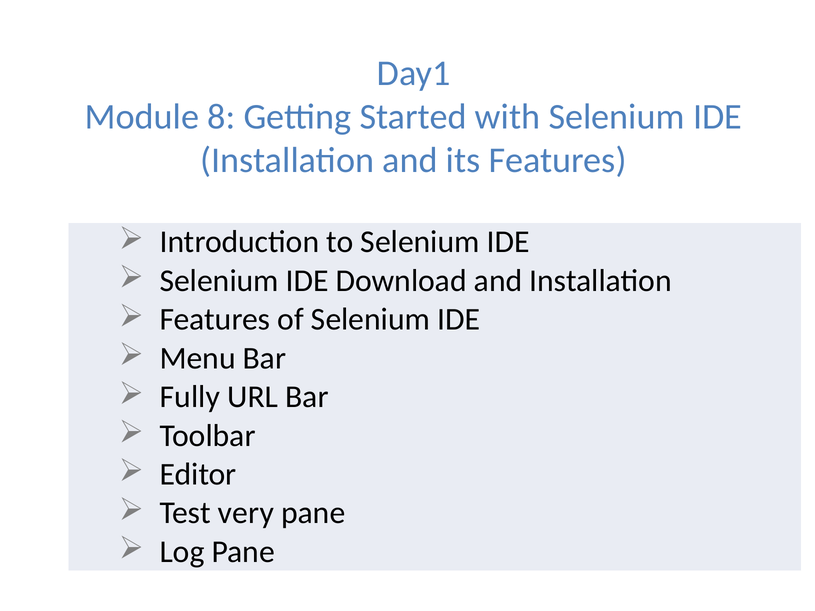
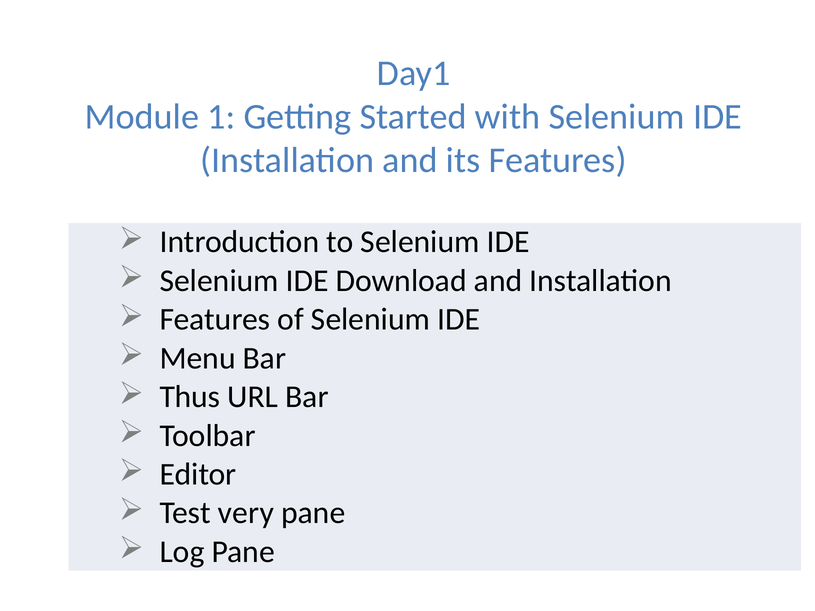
8: 8 -> 1
Fully: Fully -> Thus
